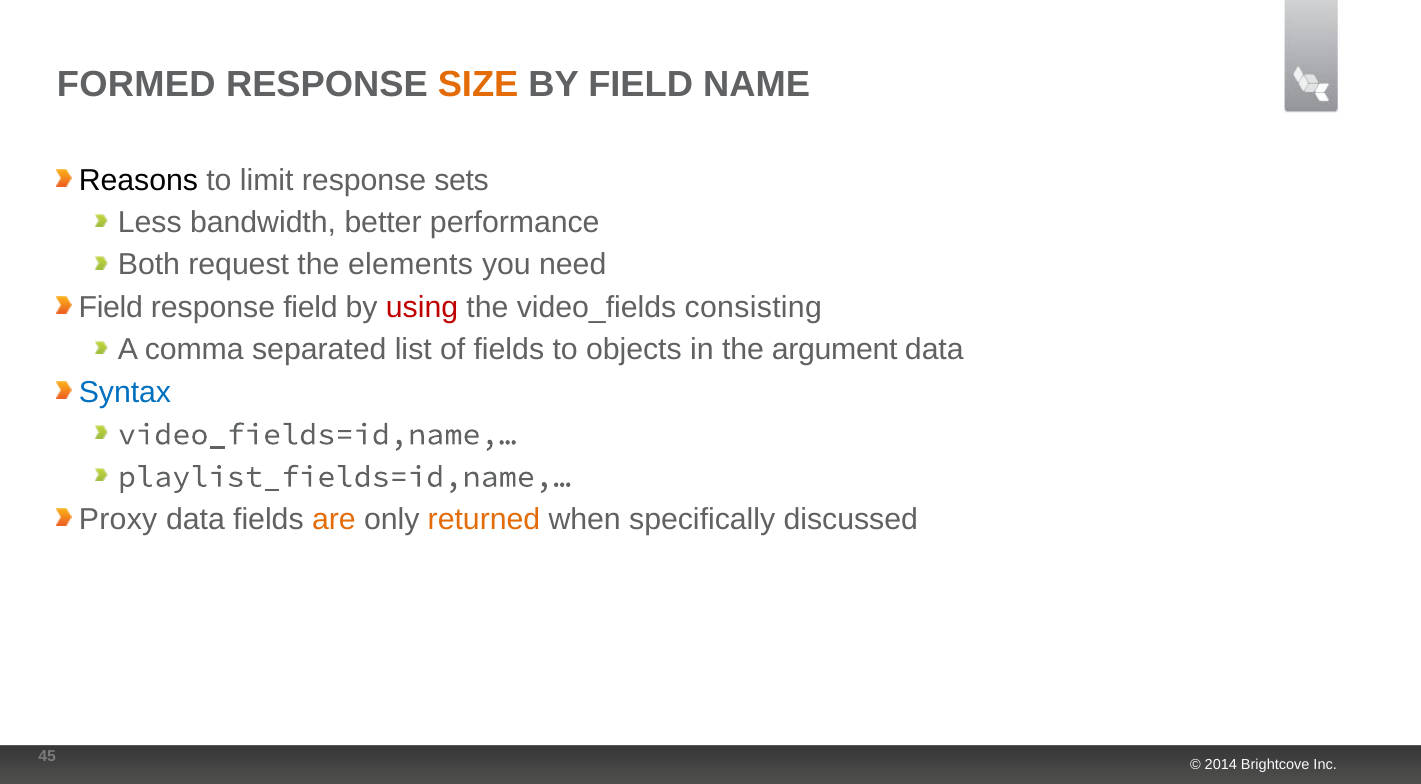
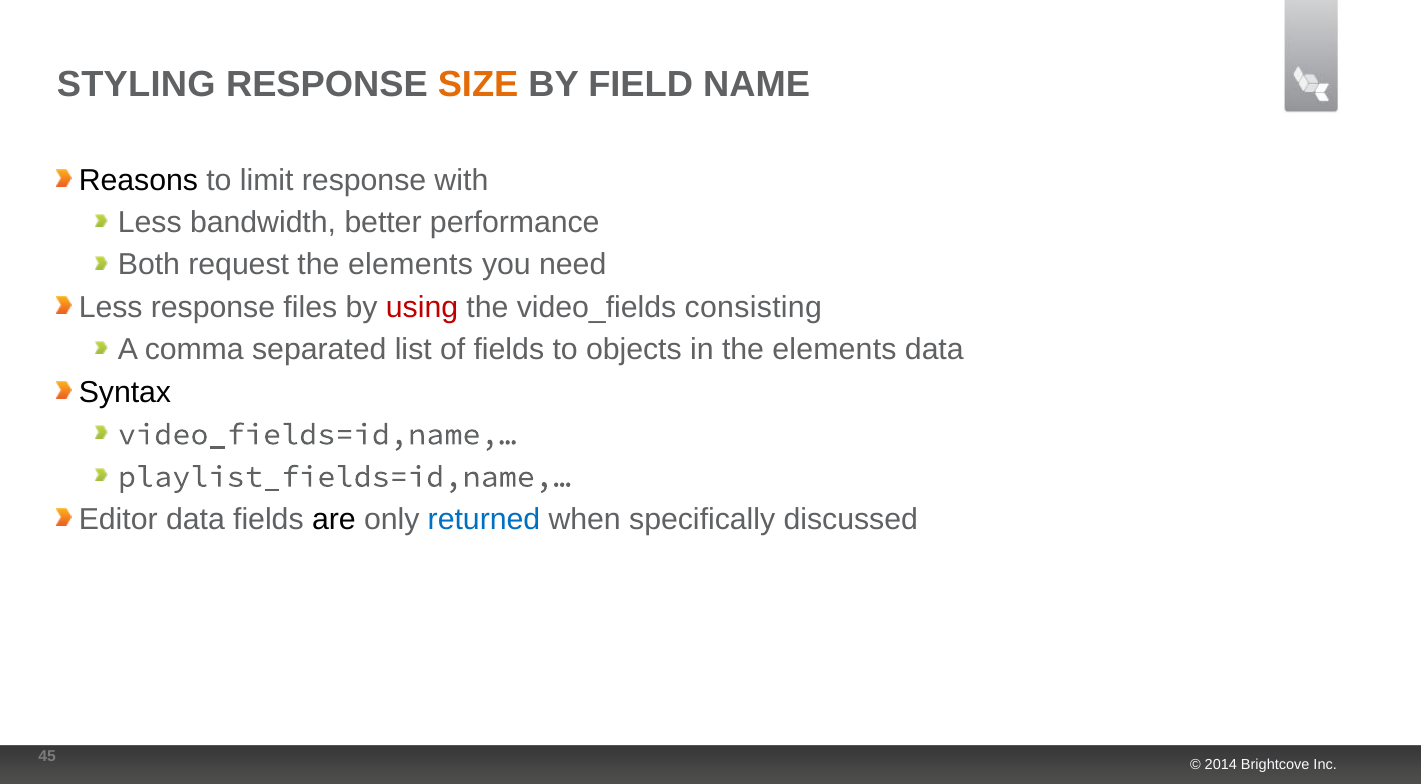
FORMED: FORMED -> STYLING
sets: sets -> with
Field at (111, 308): Field -> Less
response field: field -> files
in the argument: argument -> elements
Syntax colour: blue -> black
Proxy: Proxy -> Editor
are colour: orange -> black
returned colour: orange -> blue
